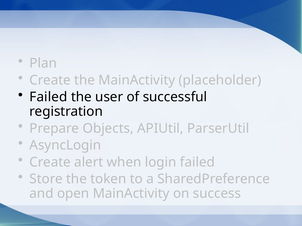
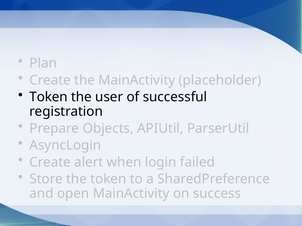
Failed at (48, 97): Failed -> Token
